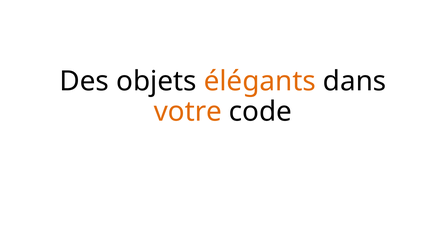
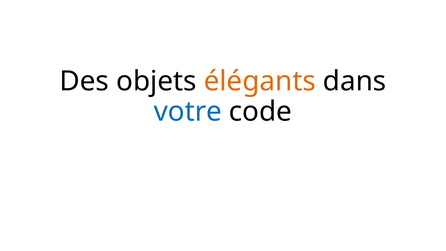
votre colour: orange -> blue
